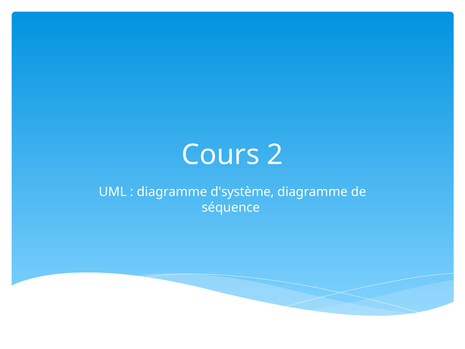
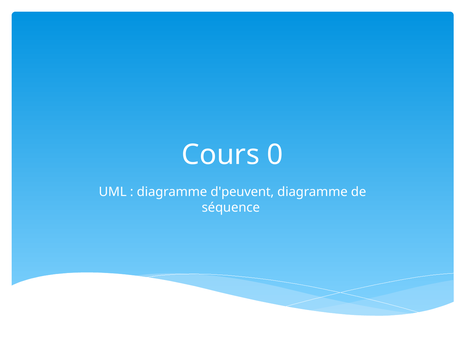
2: 2 -> 0
d'système: d'système -> d'peuvent
